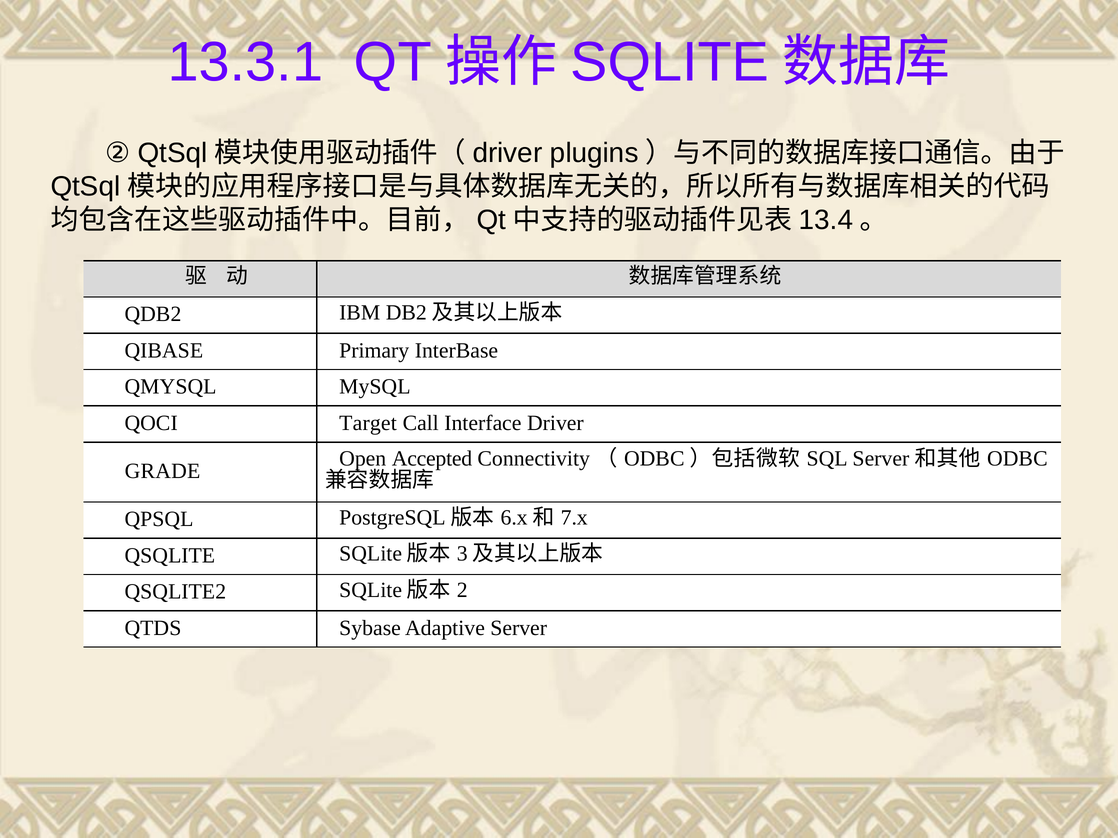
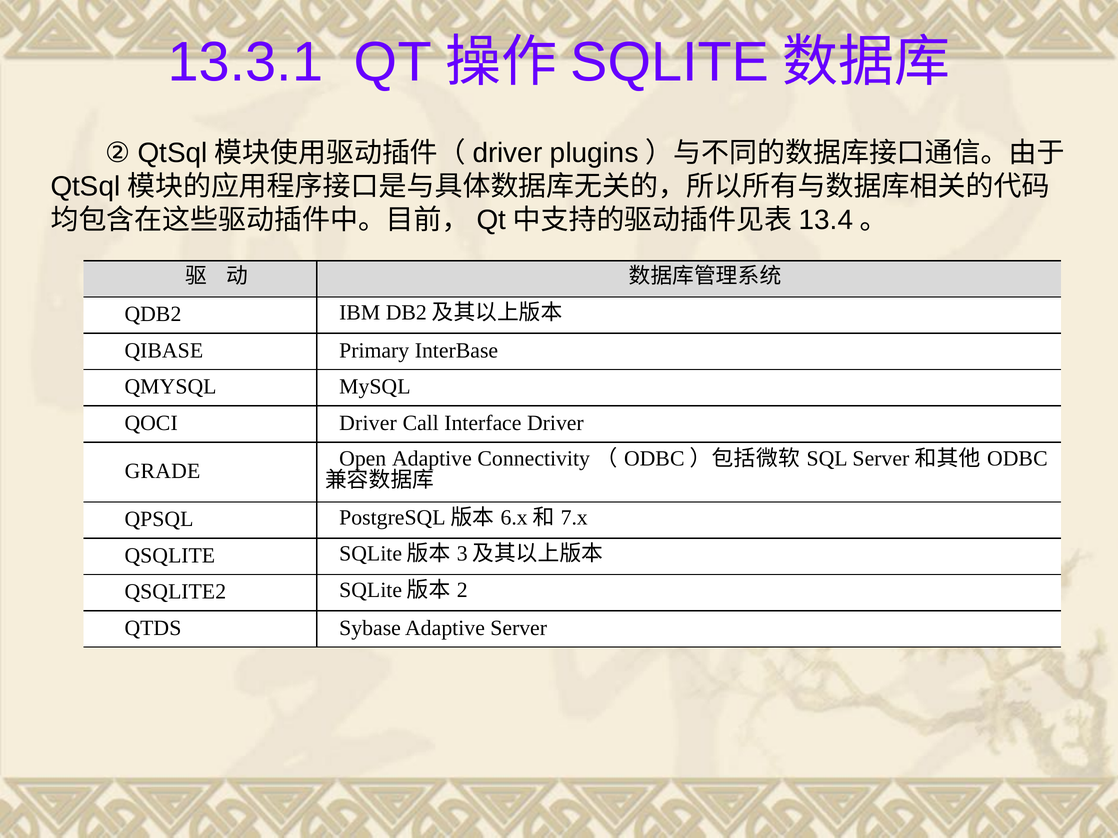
QOCI Target: Target -> Driver
Open Accepted: Accepted -> Adaptive
